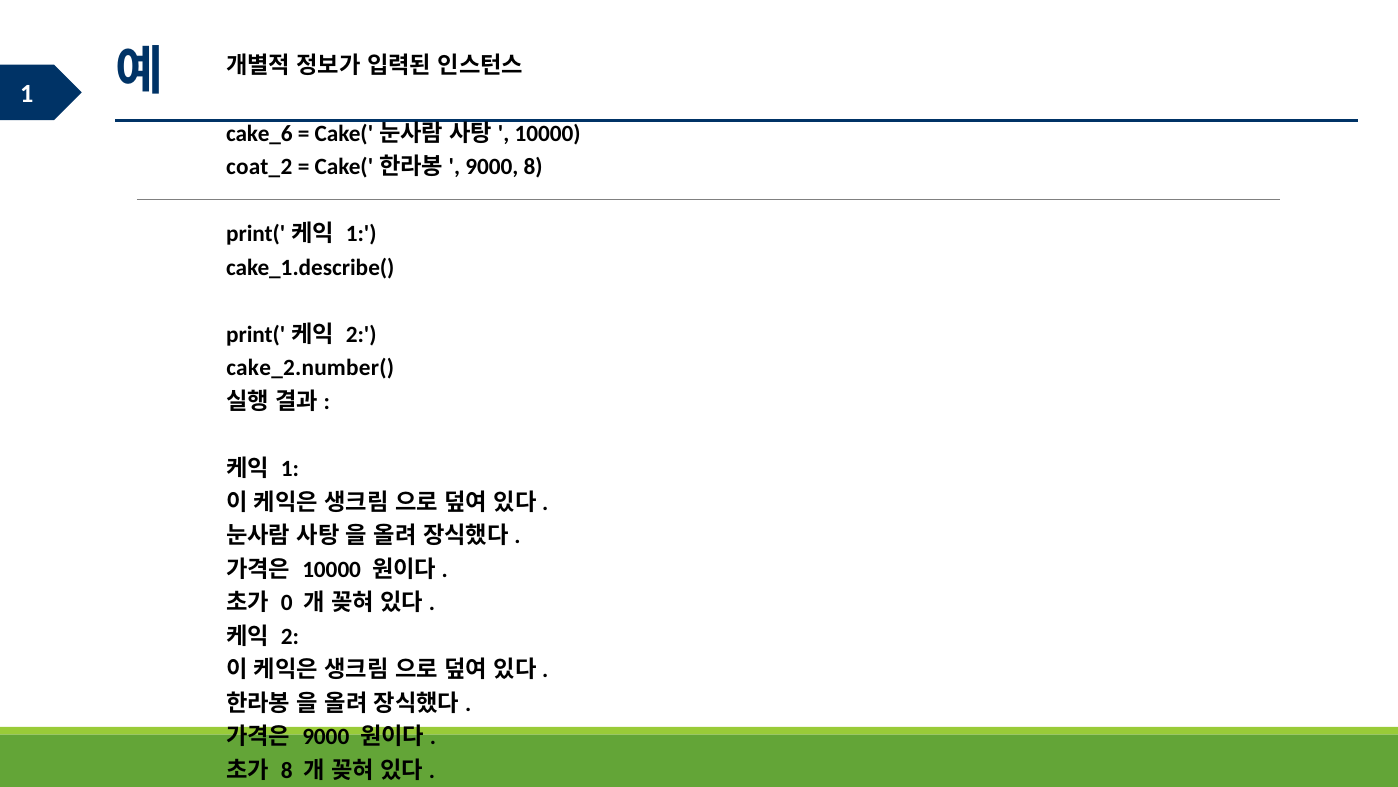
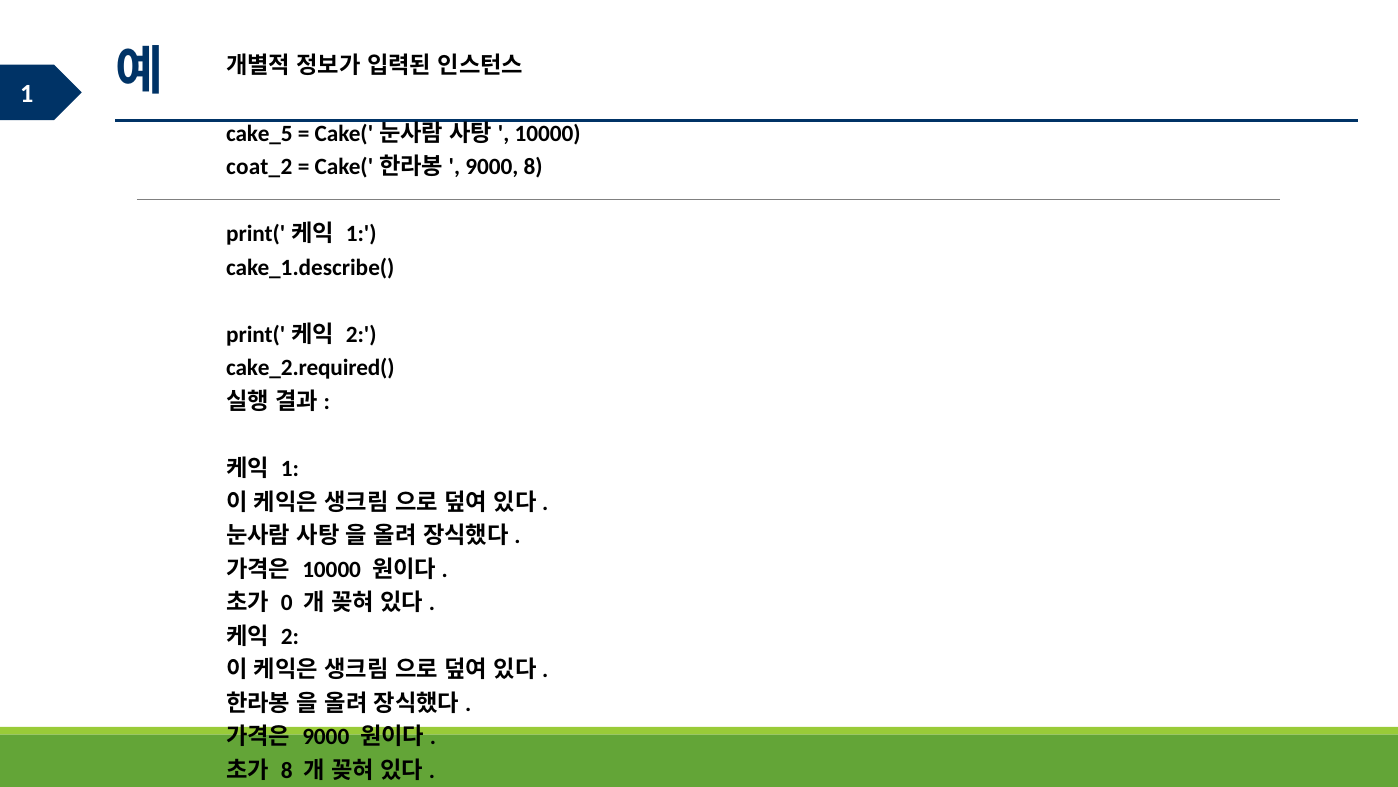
cake_6: cake_6 -> cake_5
cake_2.number(: cake_2.number( -> cake_2.required(
